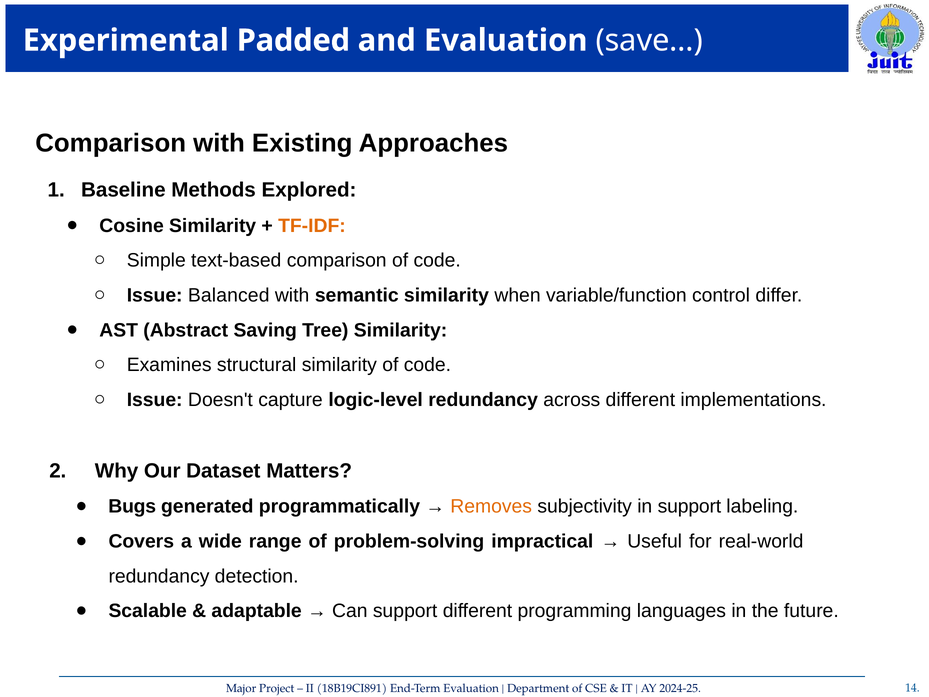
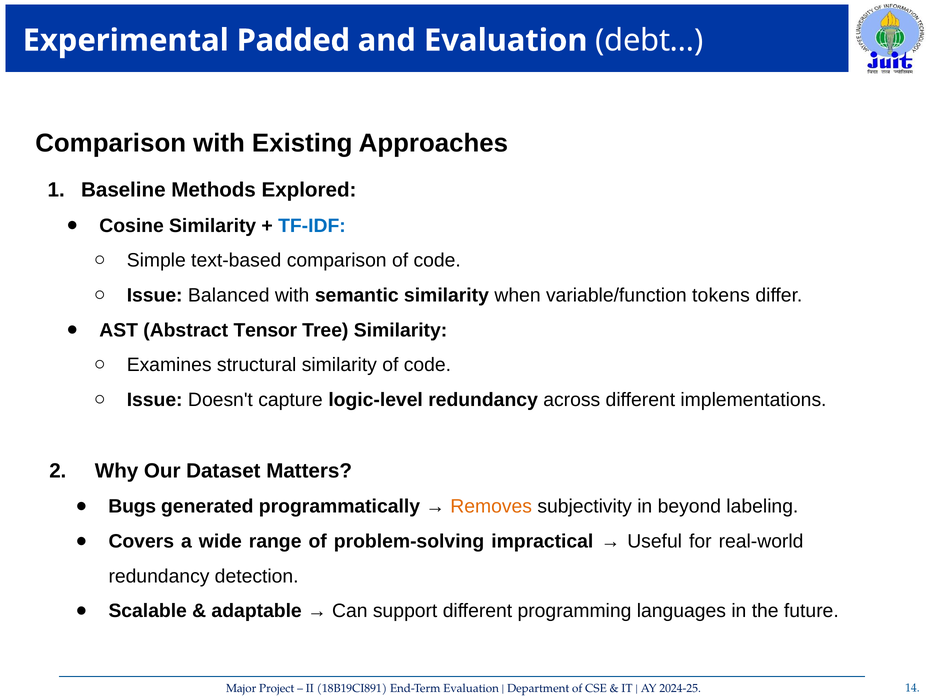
save…: save… -> debt…
TF-IDF colour: orange -> blue
control: control -> tokens
Saving: Saving -> Tensor
in support: support -> beyond
